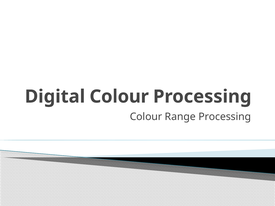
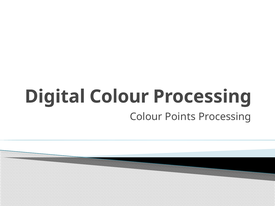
Range: Range -> Points
